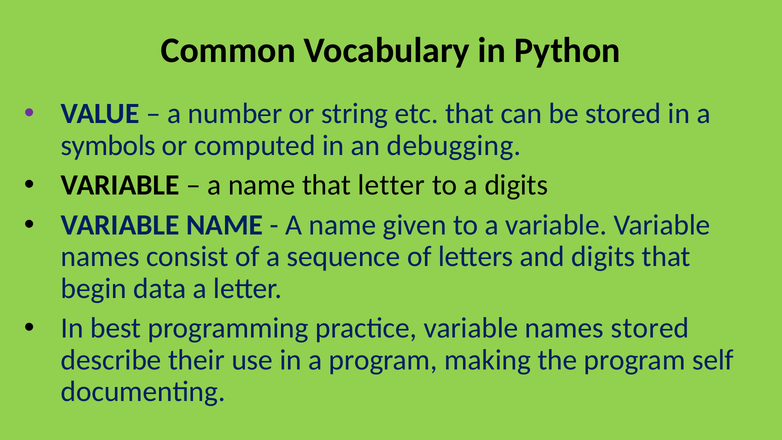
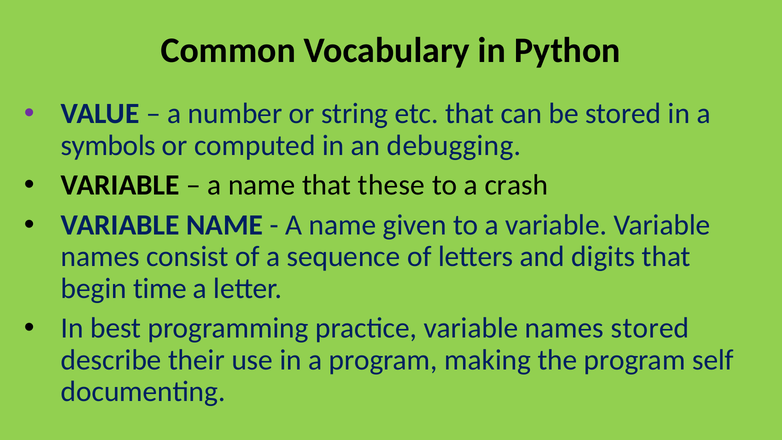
that letter: letter -> these
a digits: digits -> crash
data: data -> time
